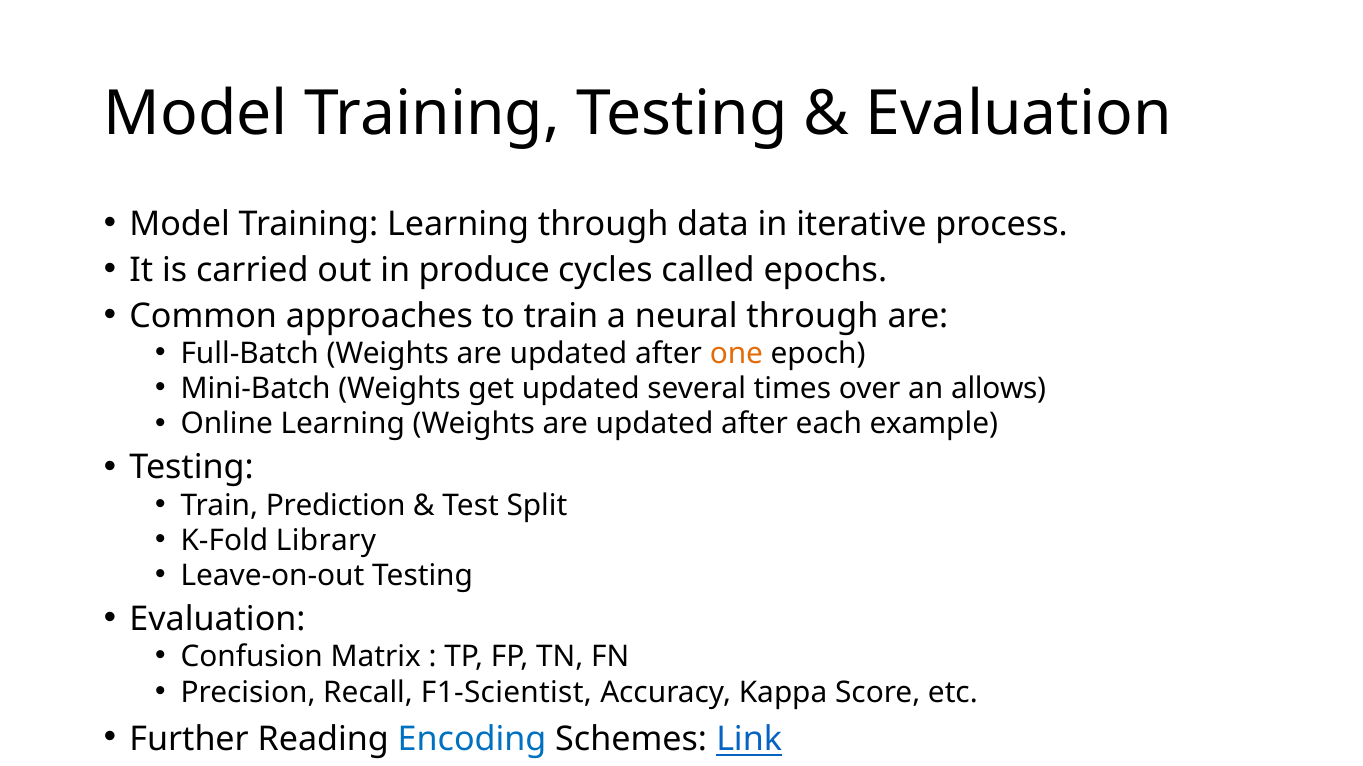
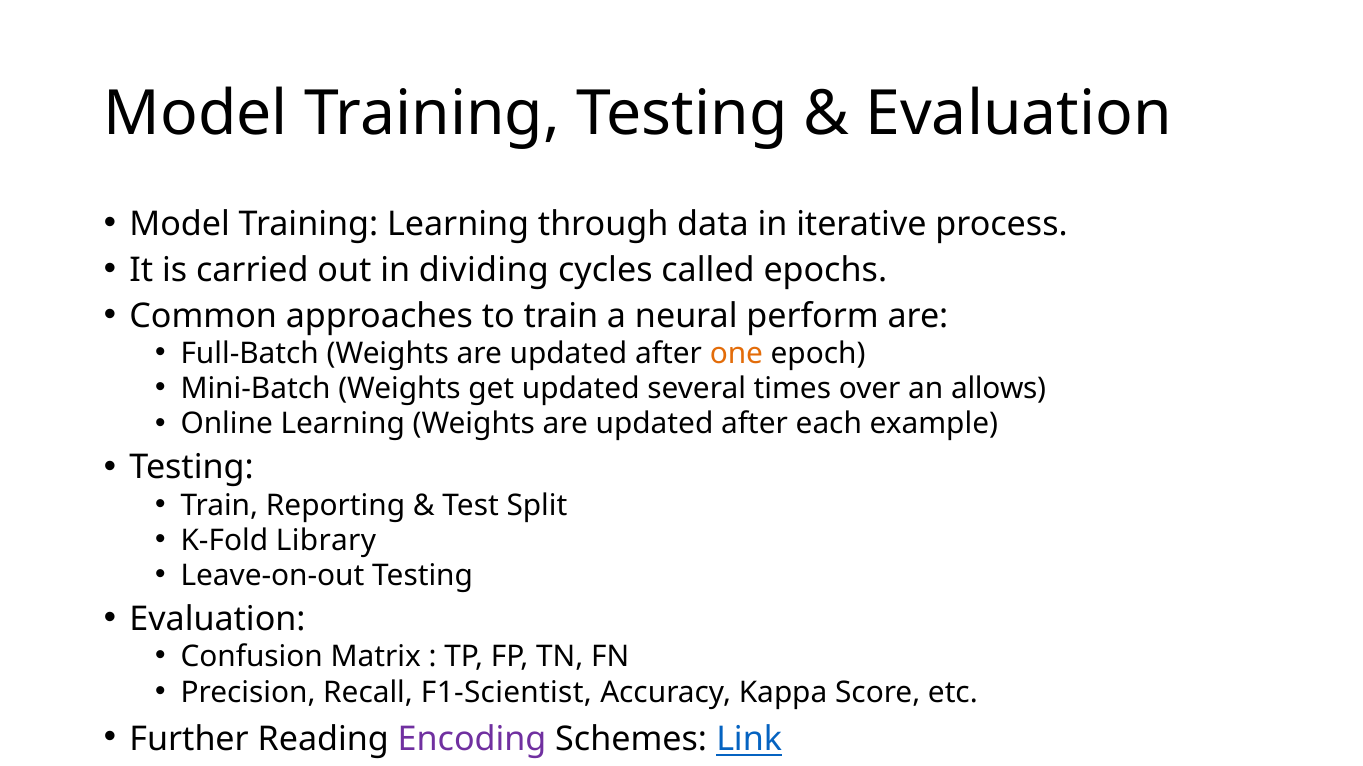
produce: produce -> dividing
neural through: through -> perform
Prediction: Prediction -> Reporting
Encoding colour: blue -> purple
